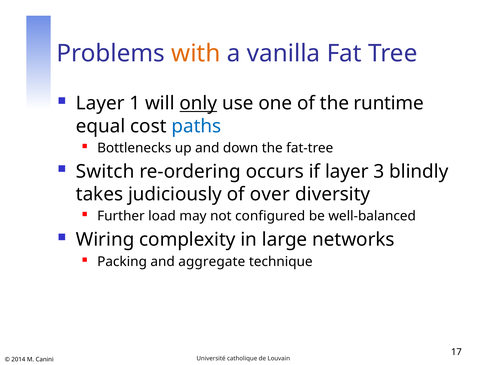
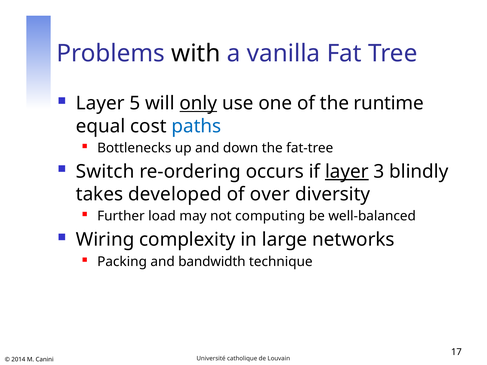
with colour: orange -> black
1: 1 -> 5
layer at (347, 172) underline: none -> present
judiciously: judiciously -> developed
configured: configured -> computing
aggregate: aggregate -> bandwidth
